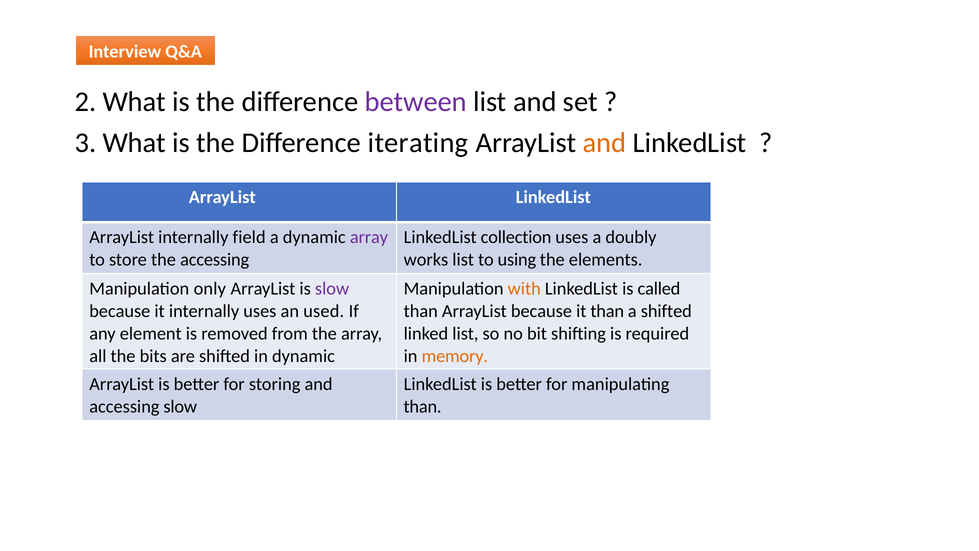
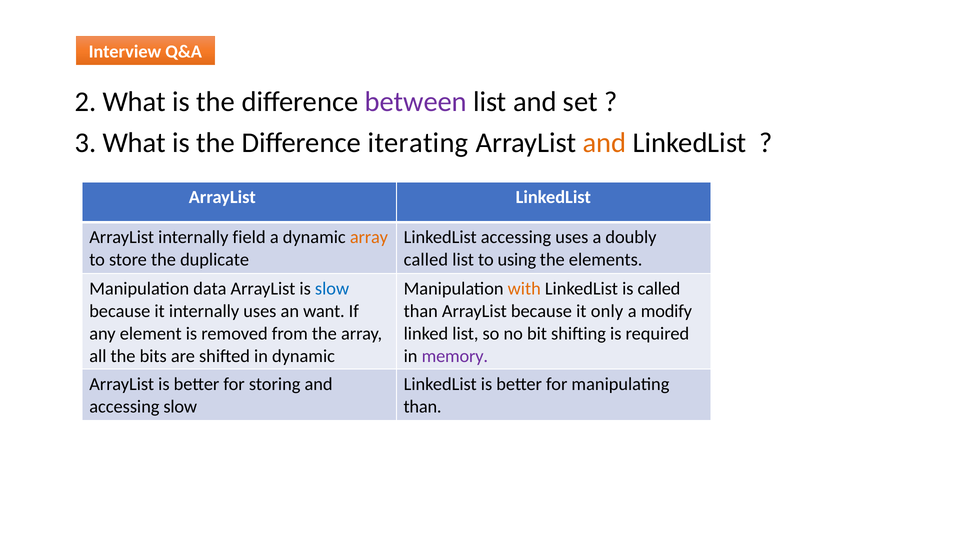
array at (369, 237) colour: purple -> orange
LinkedList collection: collection -> accessing
the accessing: accessing -> duplicate
works at (426, 260): works -> called
only: only -> data
slow at (332, 289) colour: purple -> blue
used: used -> want
it than: than -> only
a shifted: shifted -> modify
memory colour: orange -> purple
